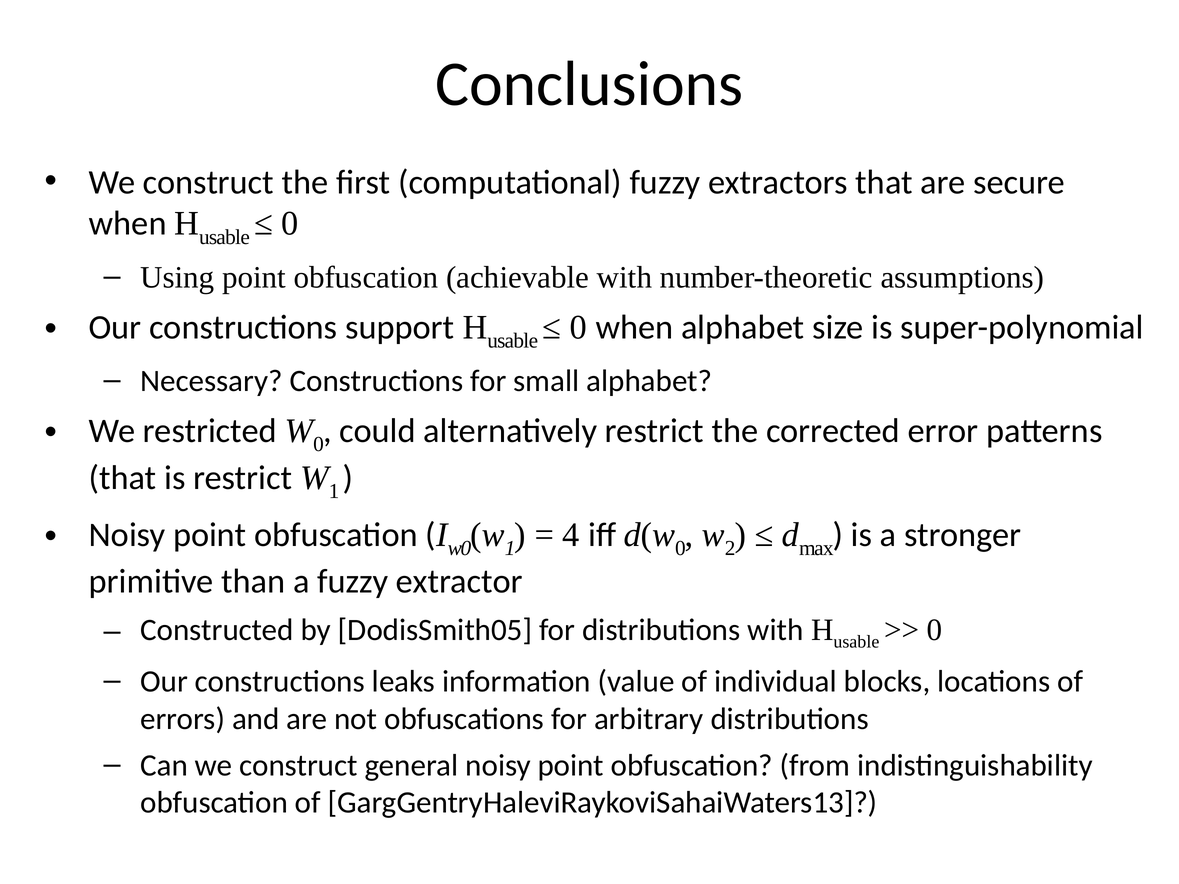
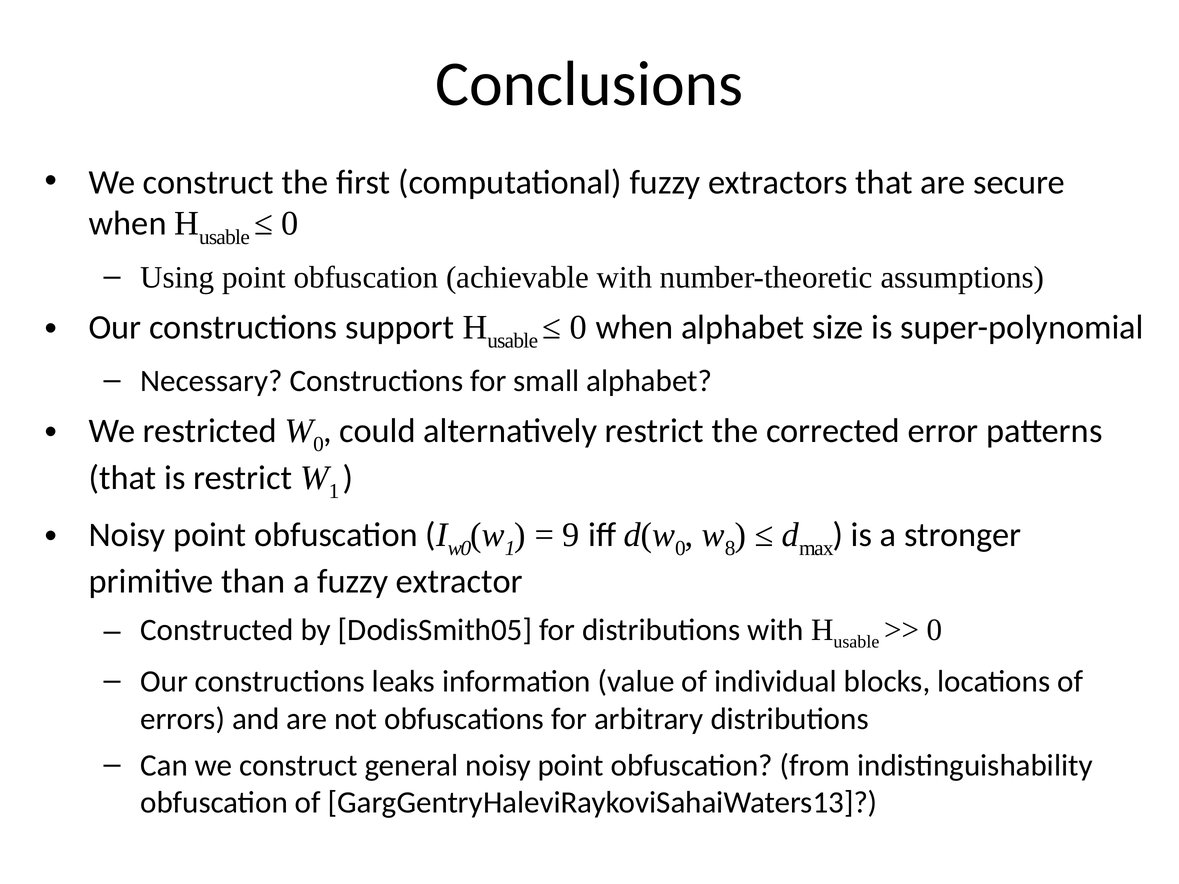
4: 4 -> 9
2: 2 -> 8
